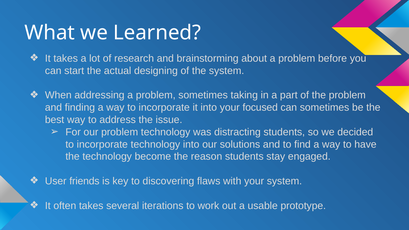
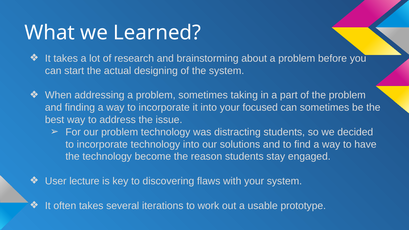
friends: friends -> lecture
